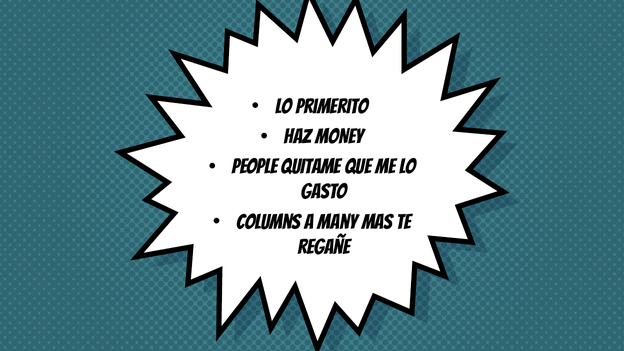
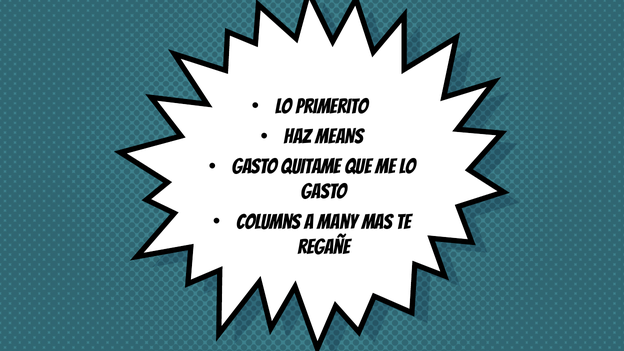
MONEY: MONEY -> MEANS
PEOPLE at (255, 167): PEOPLE -> GASTO
